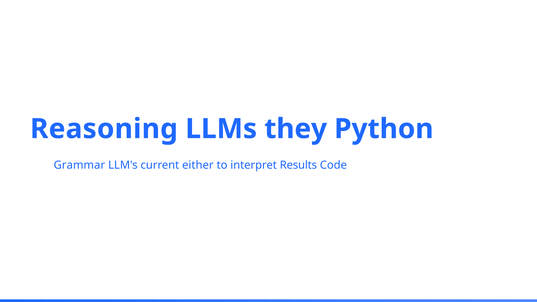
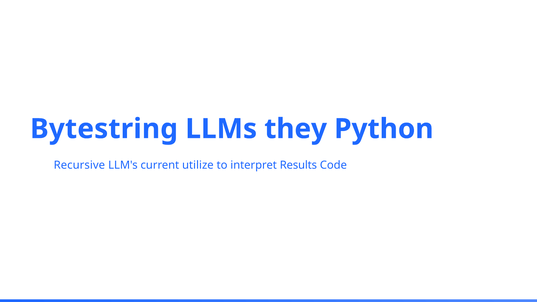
Reasoning: Reasoning -> Bytestring
Grammar: Grammar -> Recursive
either: either -> utilize
